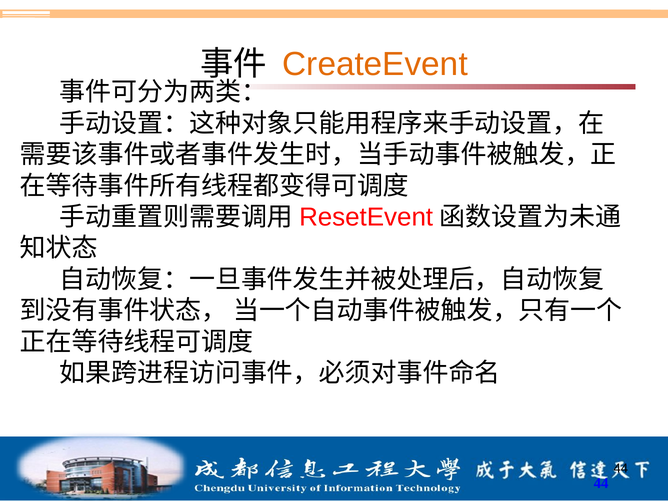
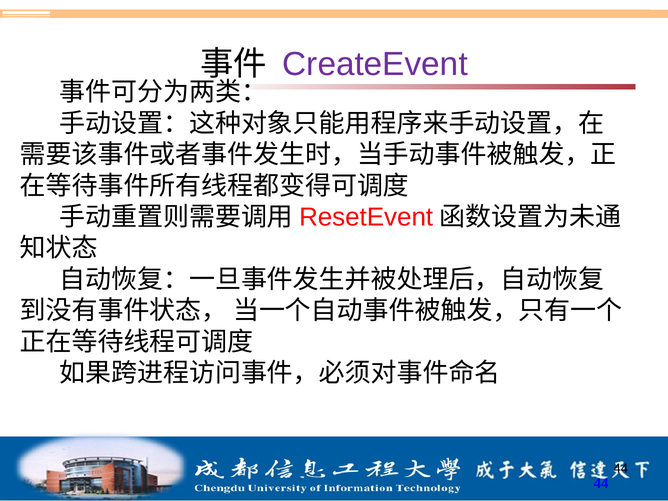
CreateEvent colour: orange -> purple
